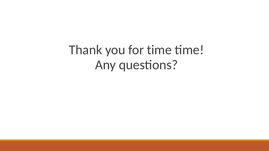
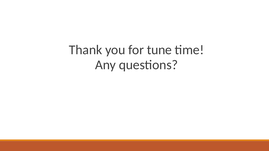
for time: time -> tune
